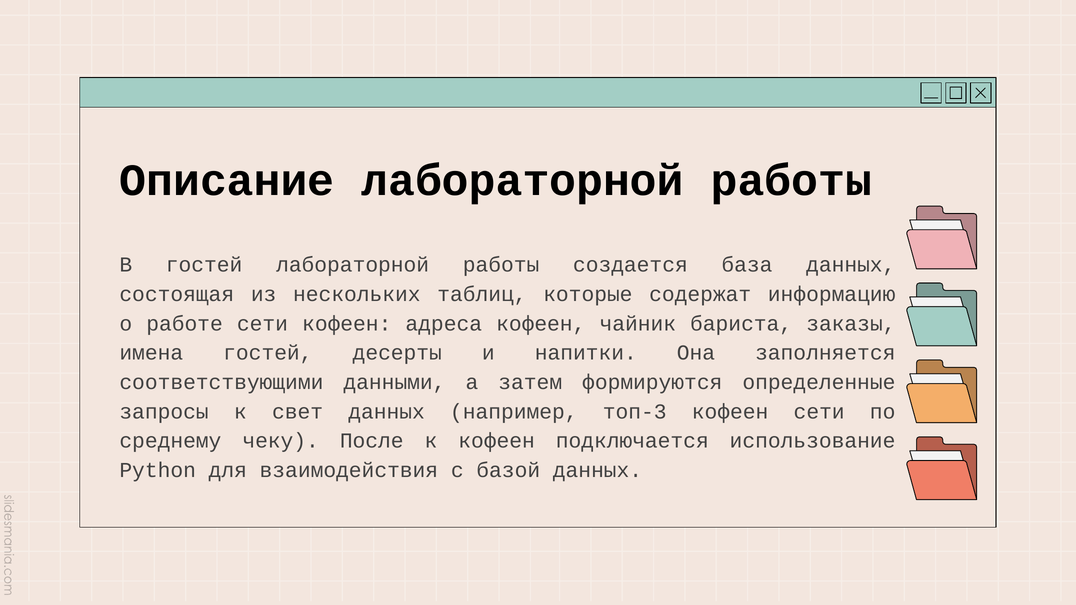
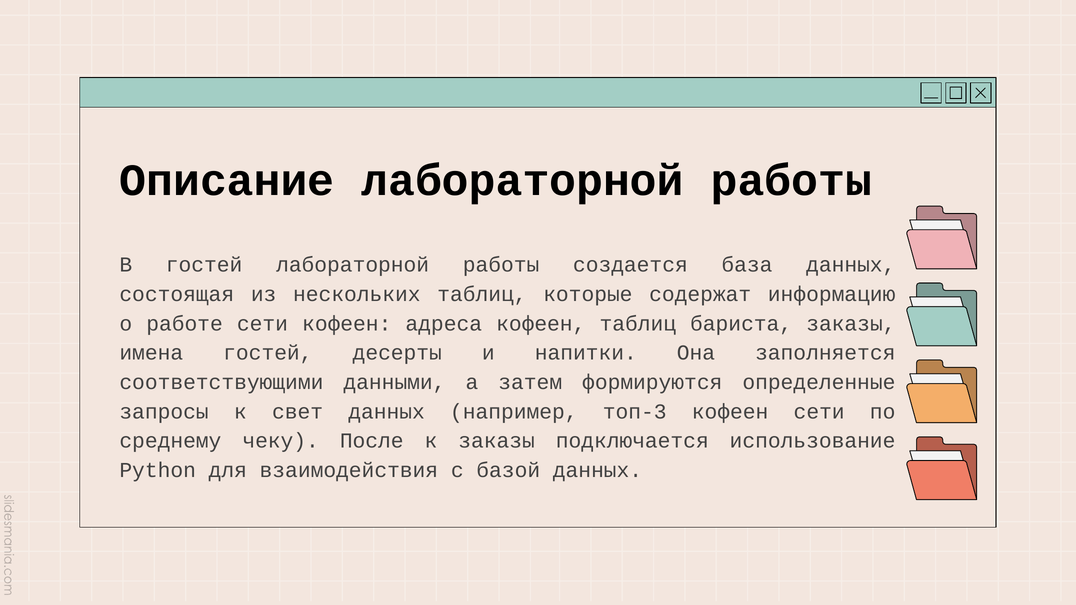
кофеен чайник: чайник -> таблиц
к кофеен: кофеен -> заказы
